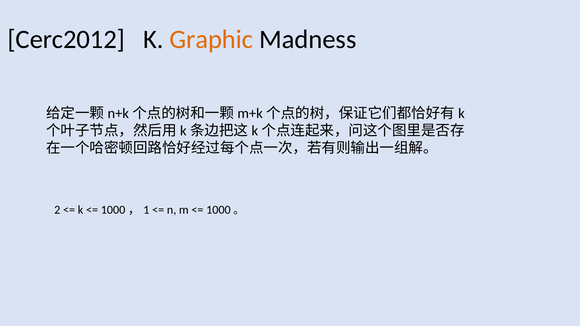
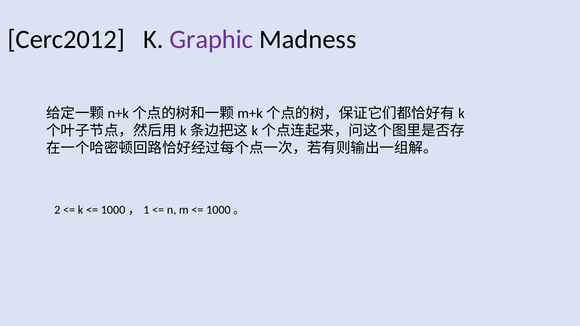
Graphic colour: orange -> purple
